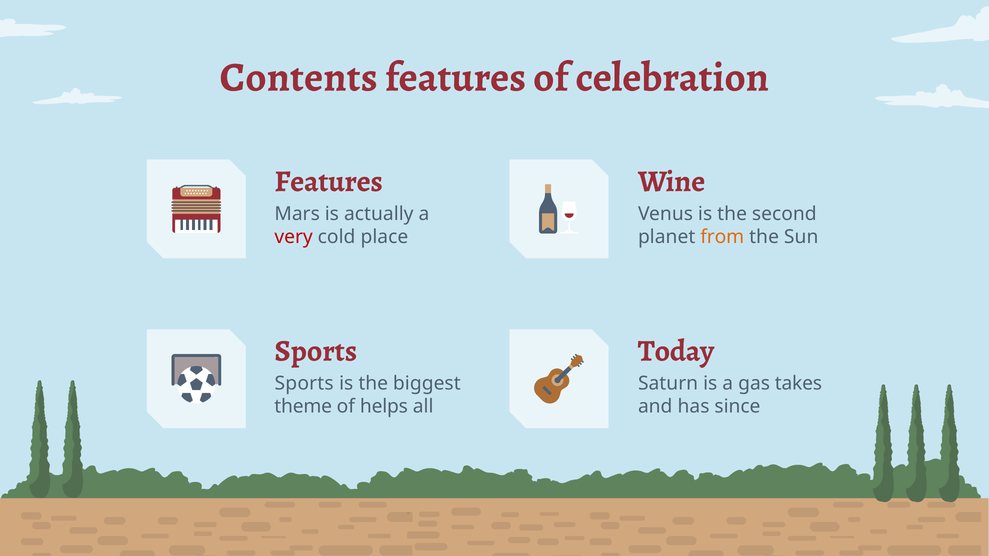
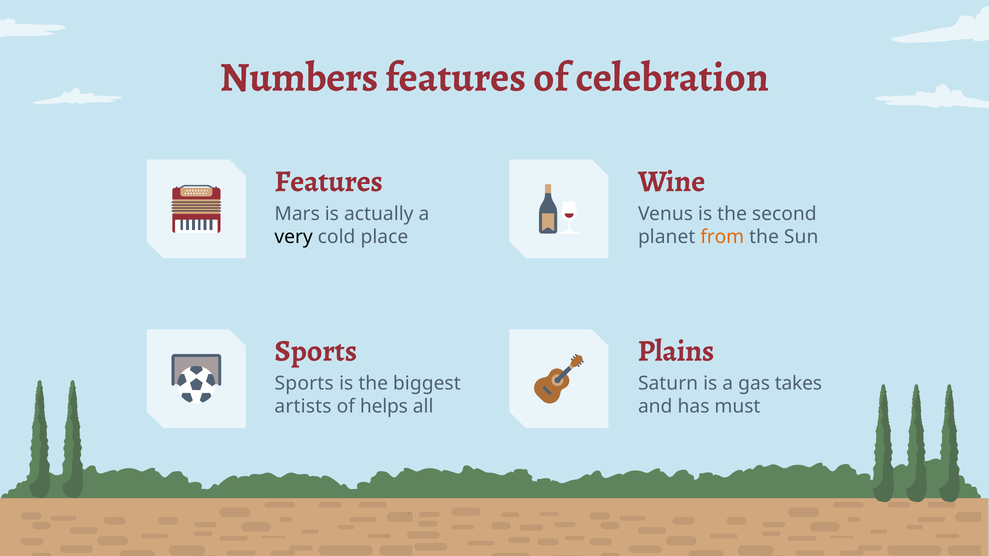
Contents: Contents -> Numbers
very colour: red -> black
Today: Today -> Plains
theme: theme -> artists
since: since -> must
